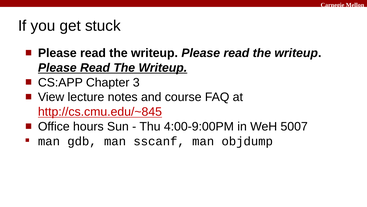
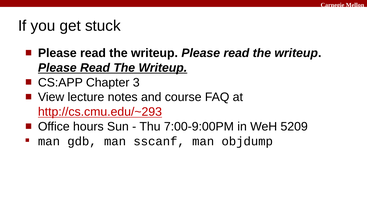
http://cs.cmu.edu/~845: http://cs.cmu.edu/~845 -> http://cs.cmu.edu/~293
4:00-9:00PM: 4:00-9:00PM -> 7:00-9:00PM
5007: 5007 -> 5209
